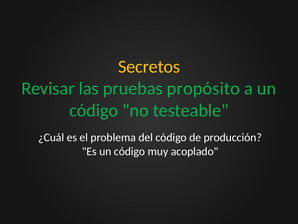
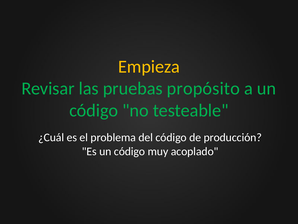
Secretos: Secretos -> Empieza
